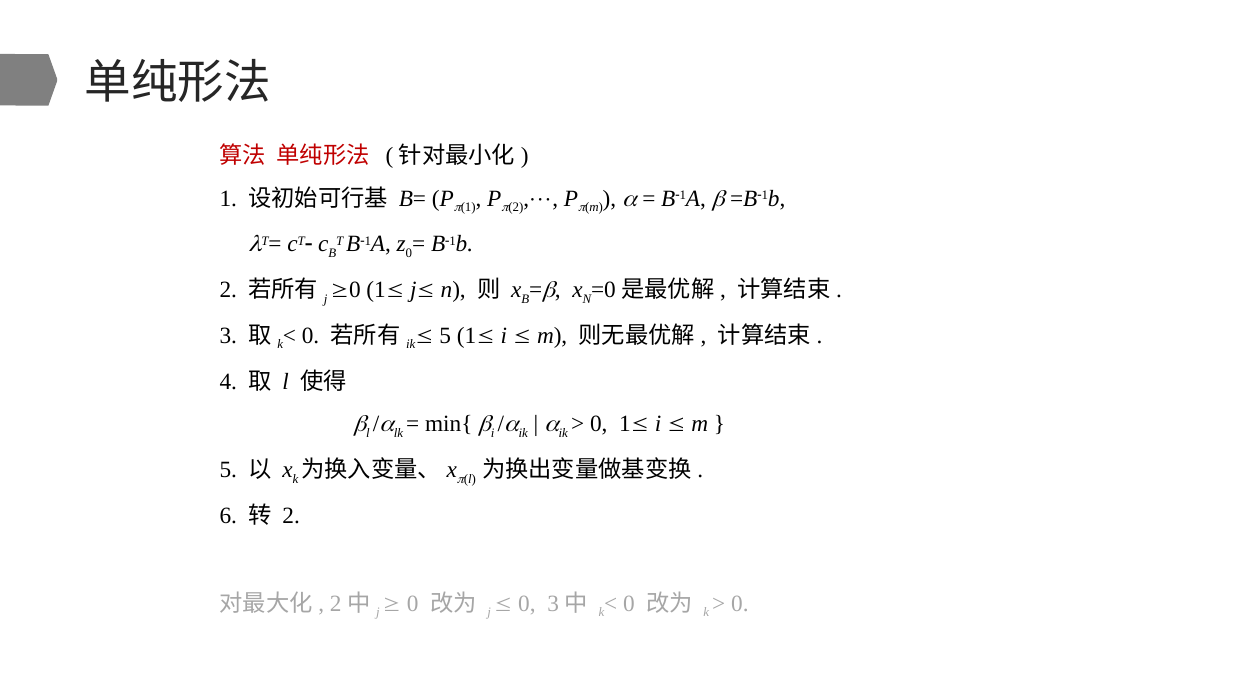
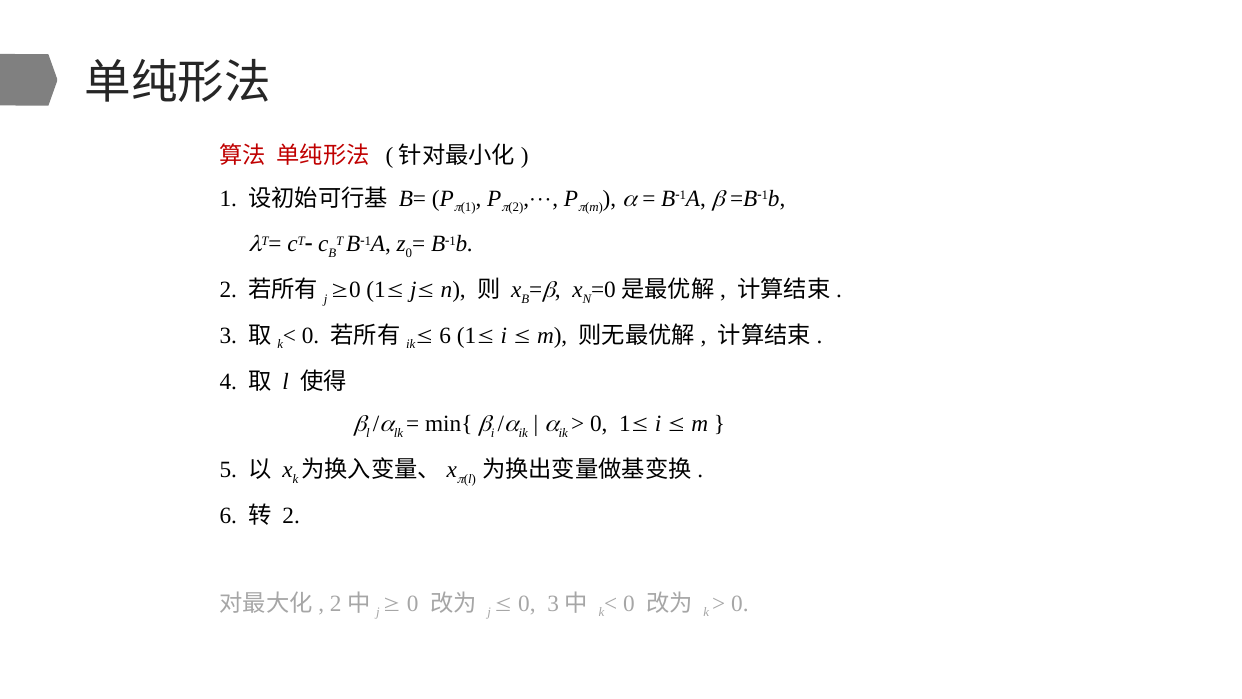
5 at (445, 336): 5 -> 6
